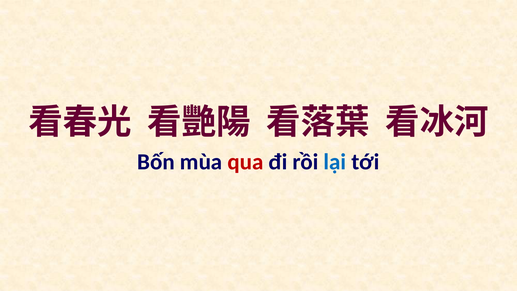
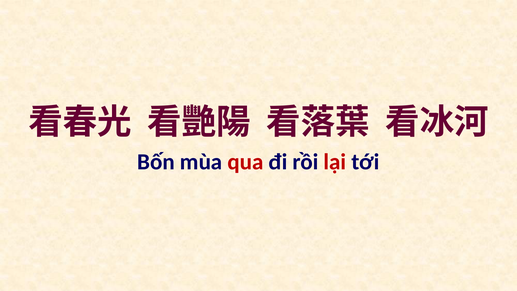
lại colour: blue -> red
